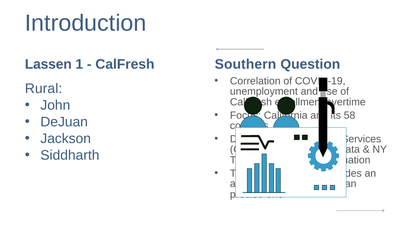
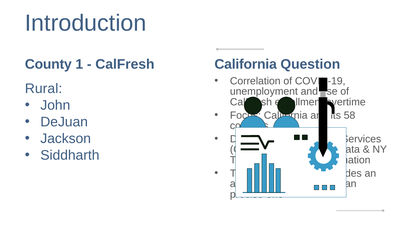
Lassen: Lassen -> County
CalFresh Southern: Southern -> California
